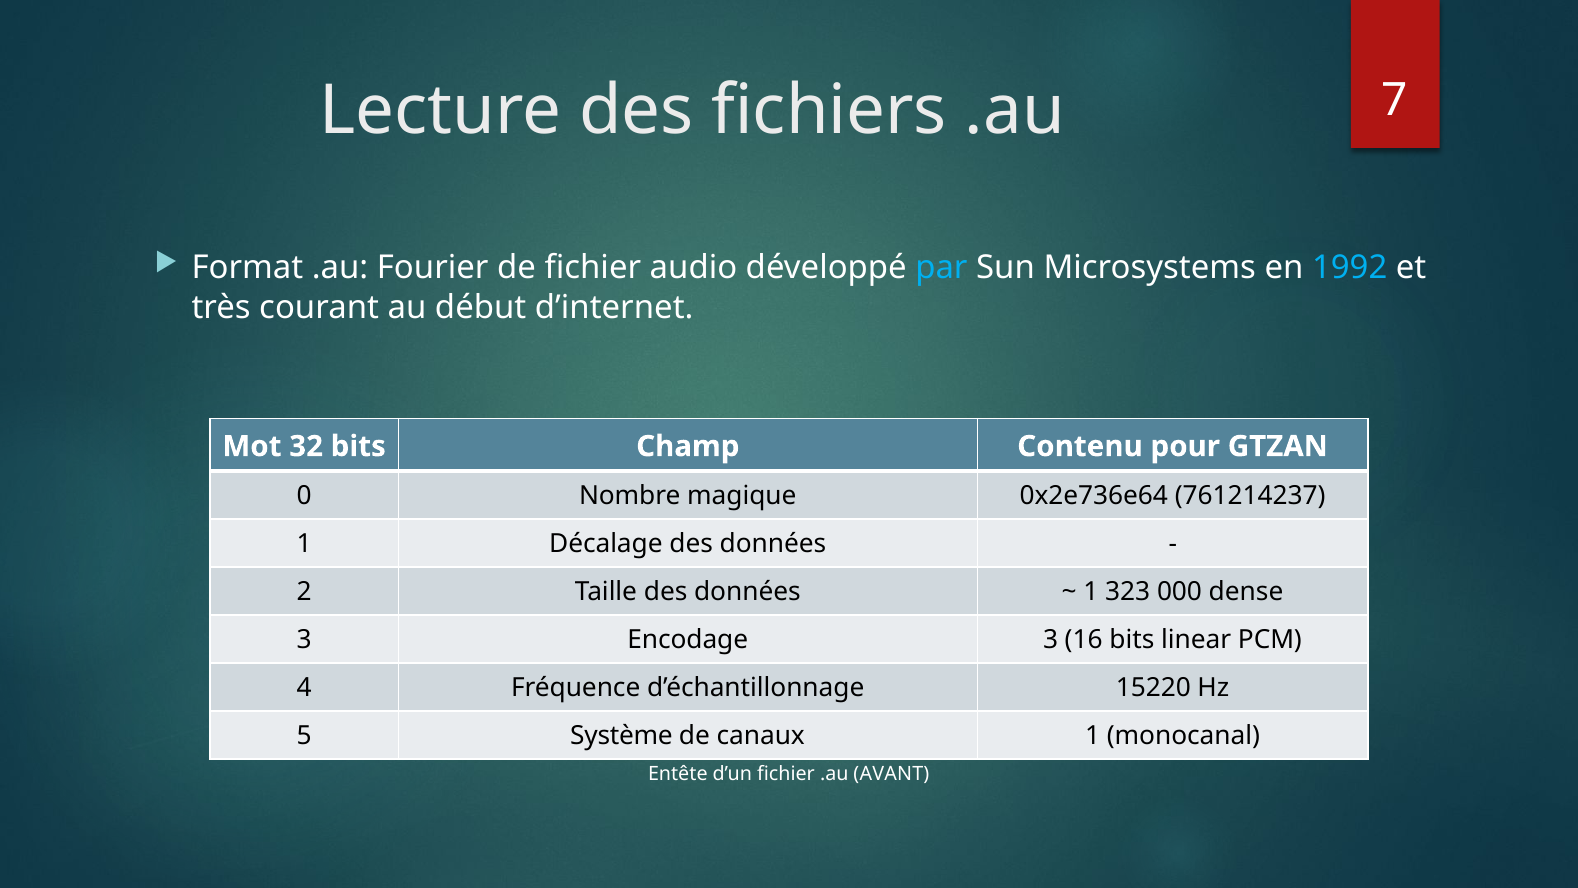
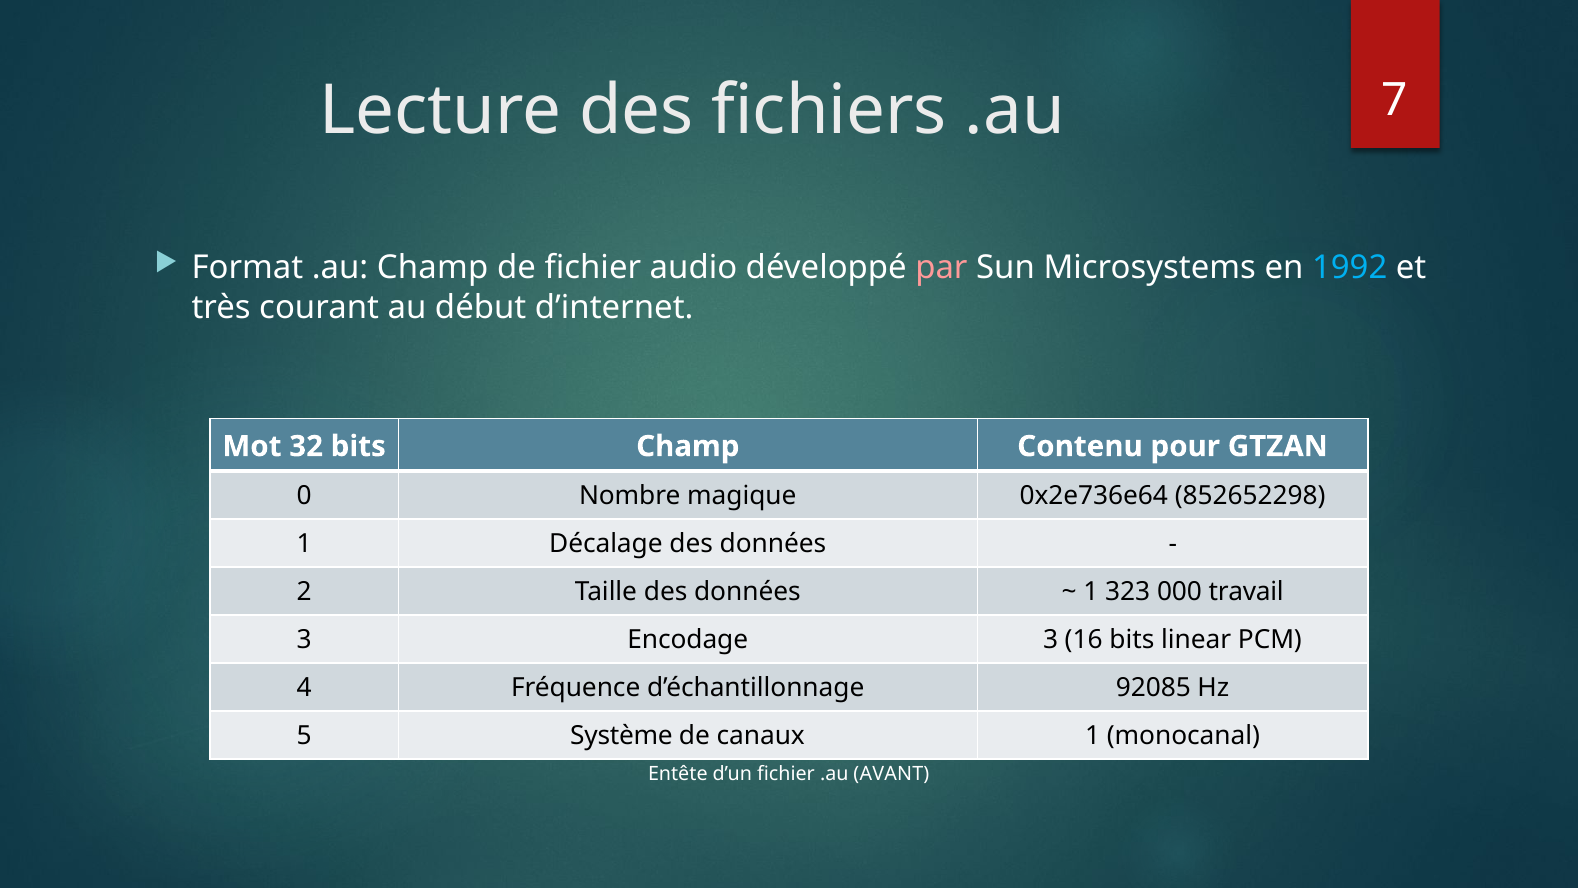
.au Fourier: Fourier -> Champ
par colour: light blue -> pink
761214237: 761214237 -> 852652298
dense: dense -> travail
15220: 15220 -> 92085
